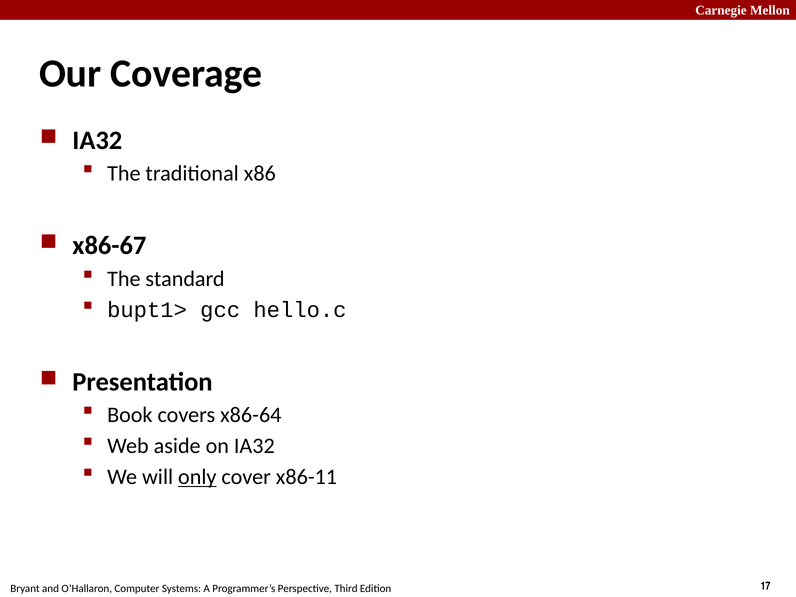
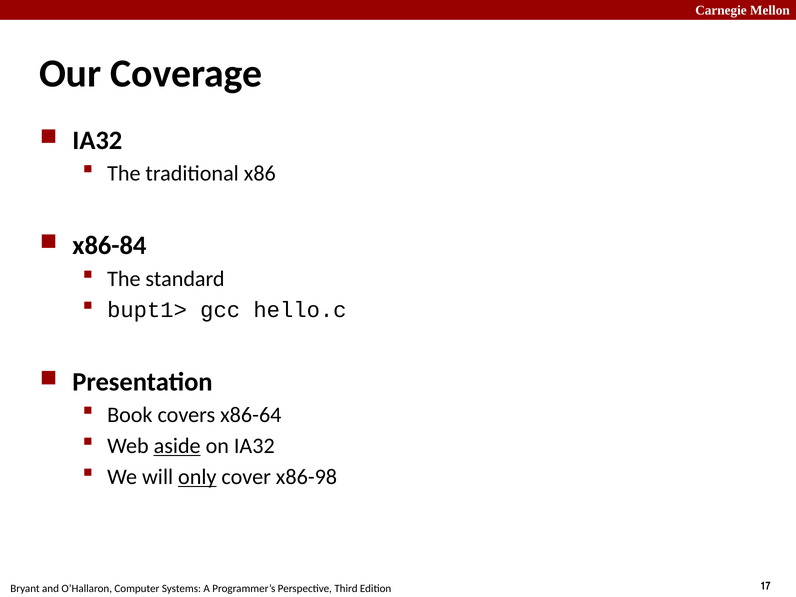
x86-67: x86-67 -> x86-84
aside underline: none -> present
x86-11: x86-11 -> x86-98
